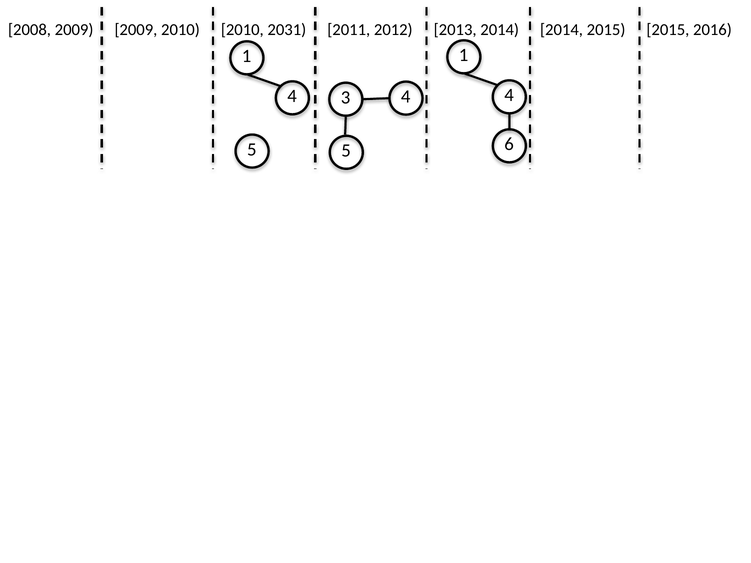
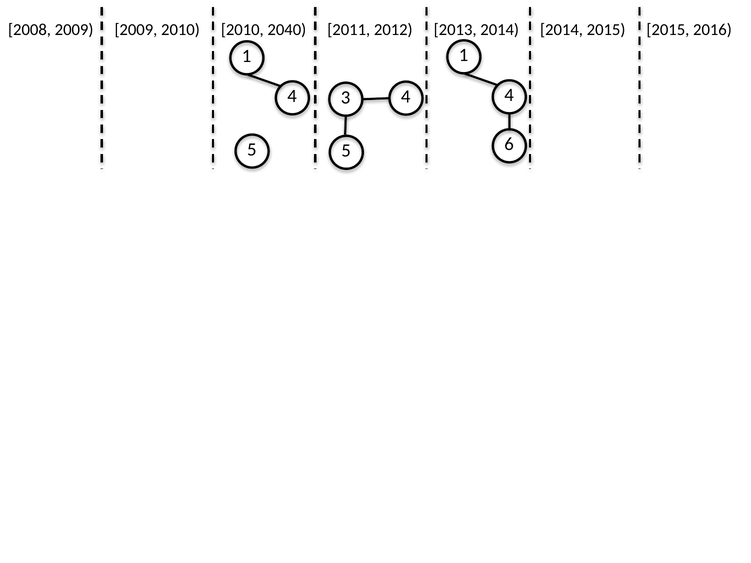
2031: 2031 -> 2040
